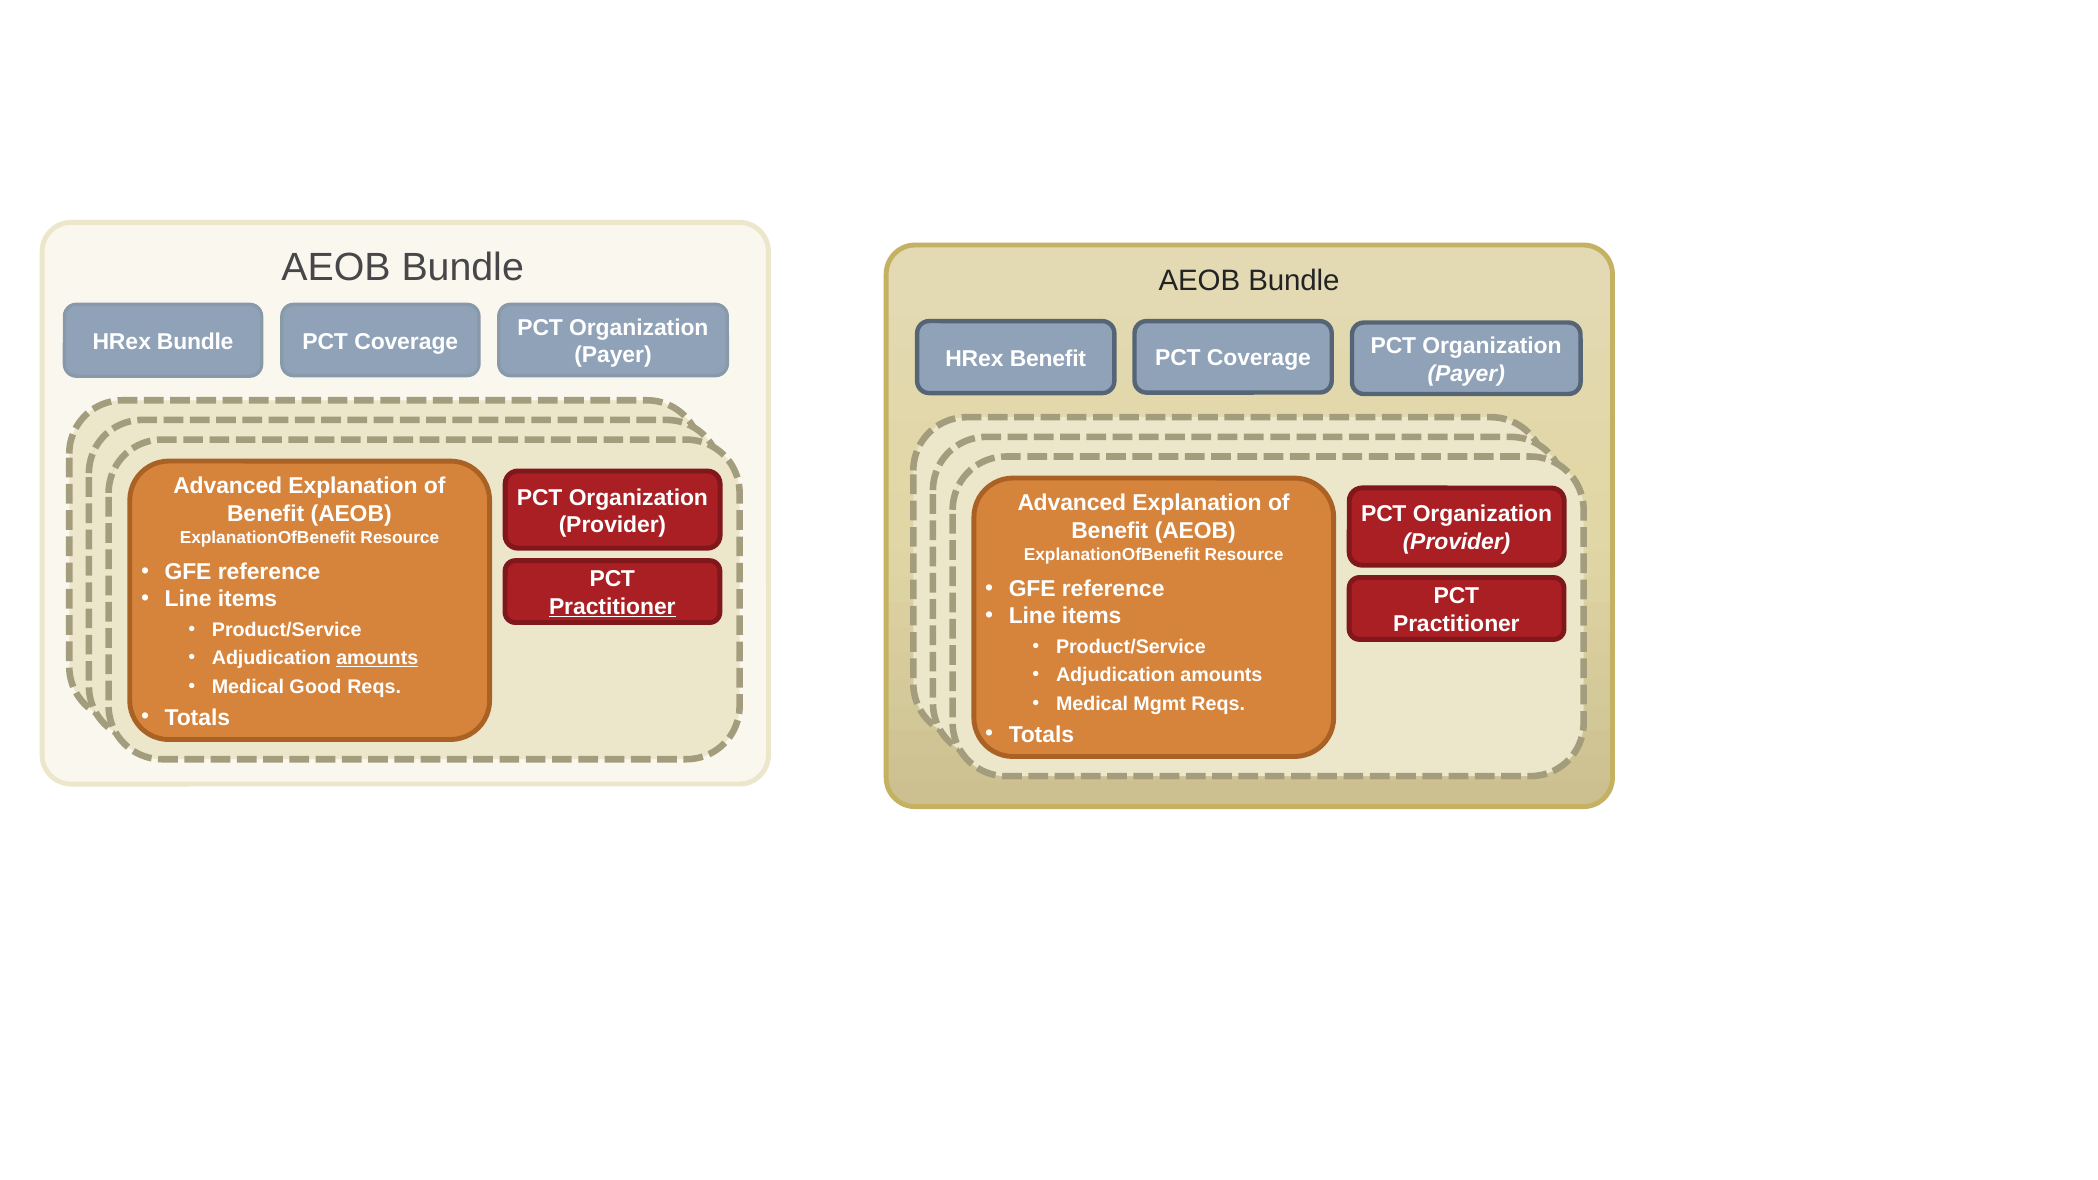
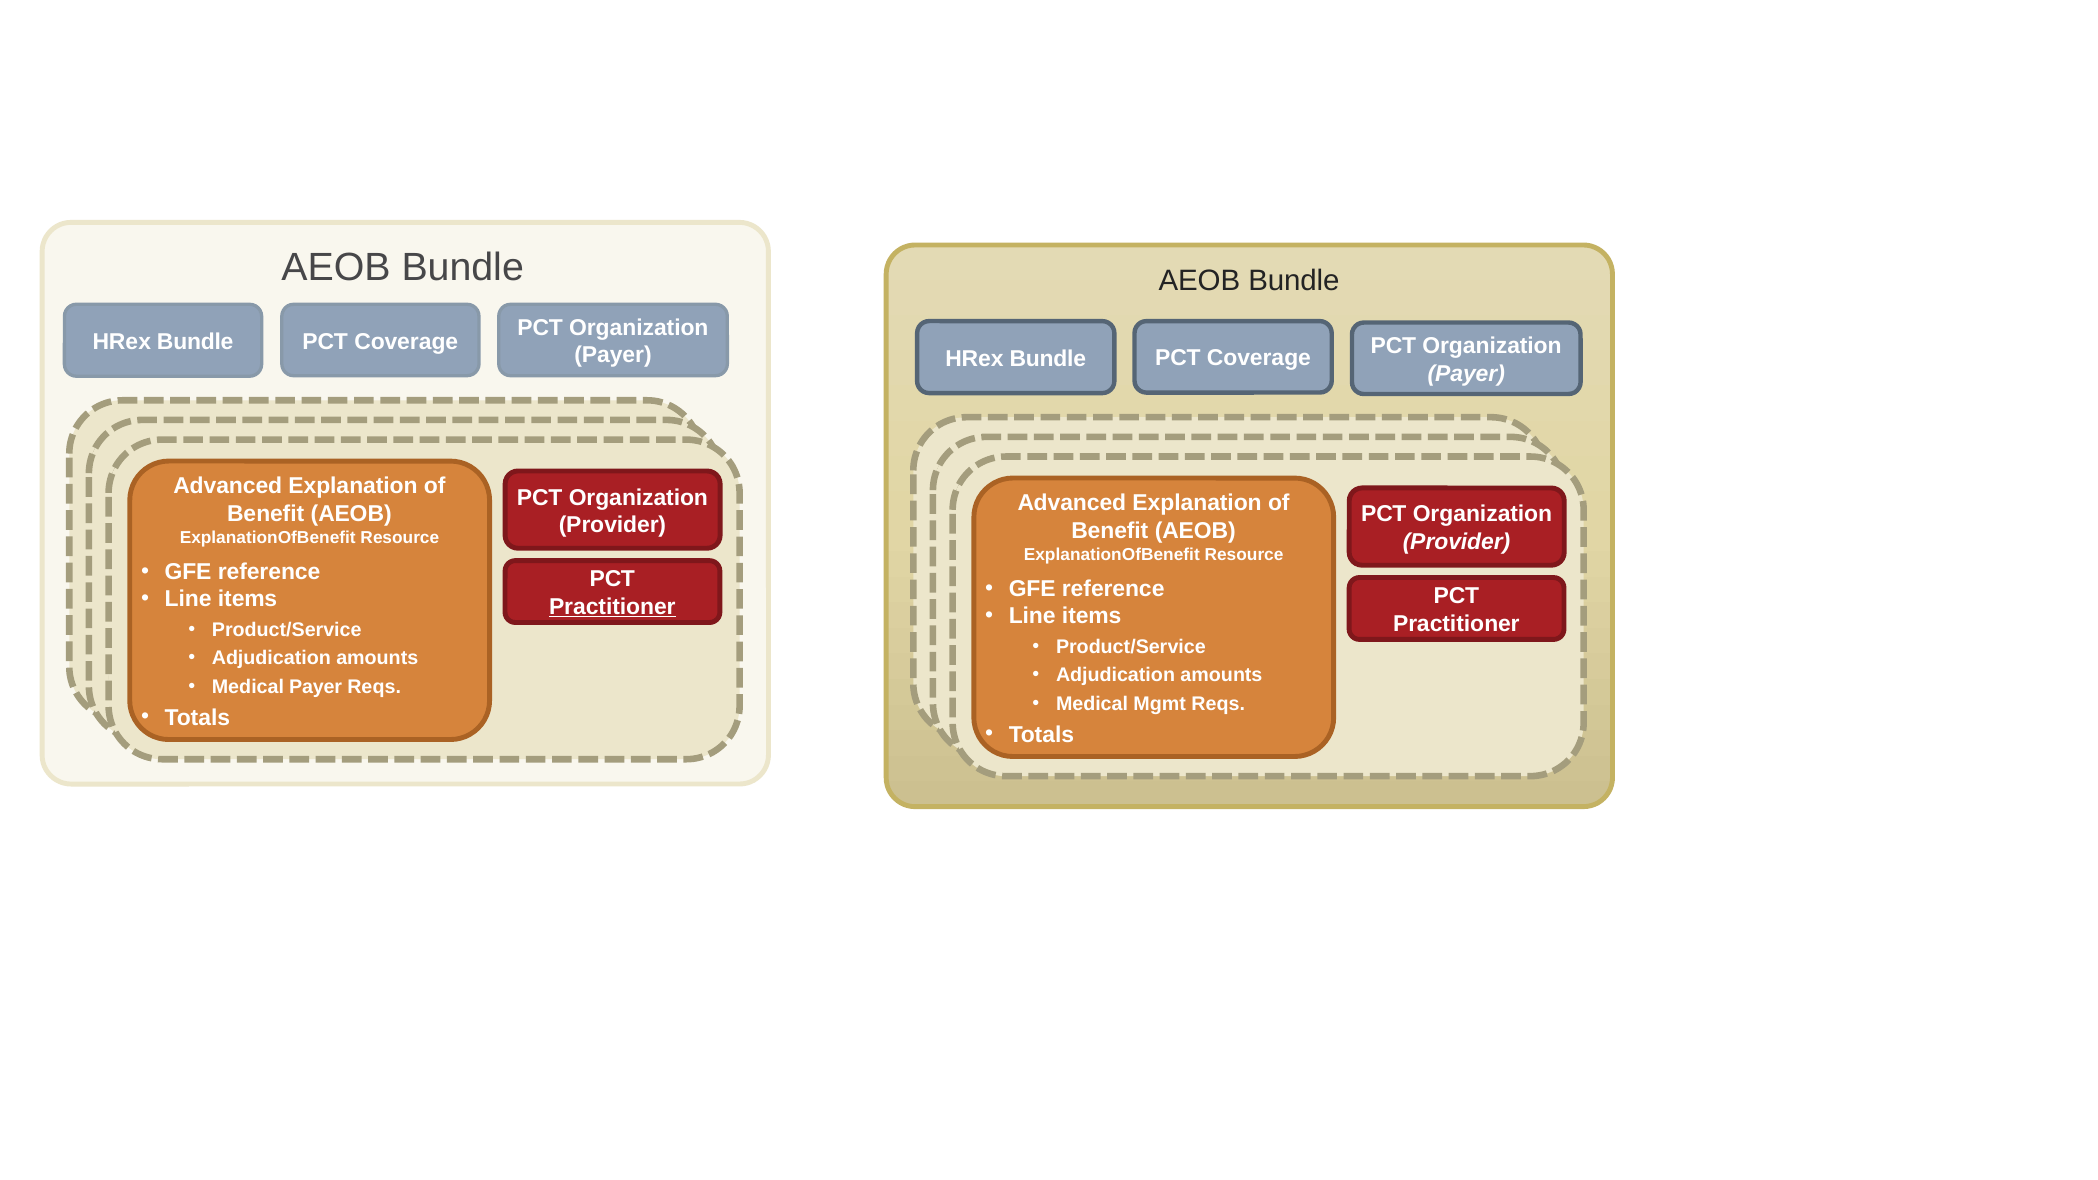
Benefit at (1048, 359): Benefit -> Bundle
amounts at (377, 658) underline: present -> none
Medical Good: Good -> Payer
